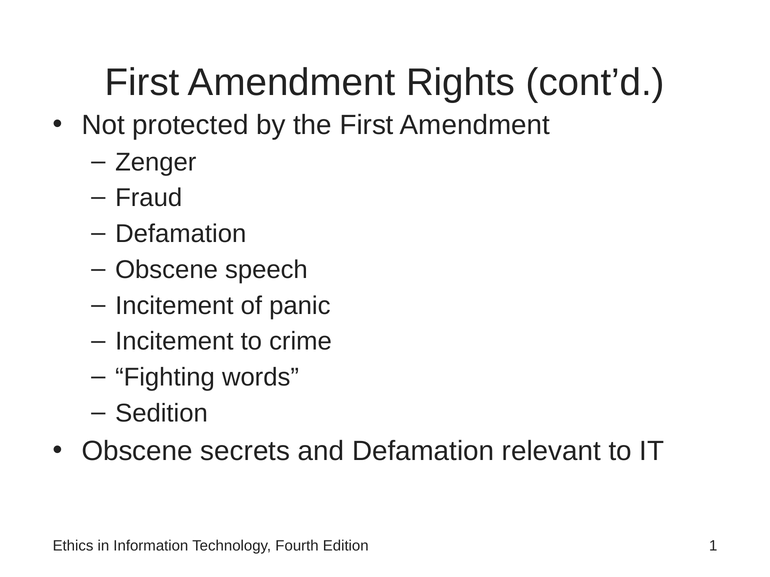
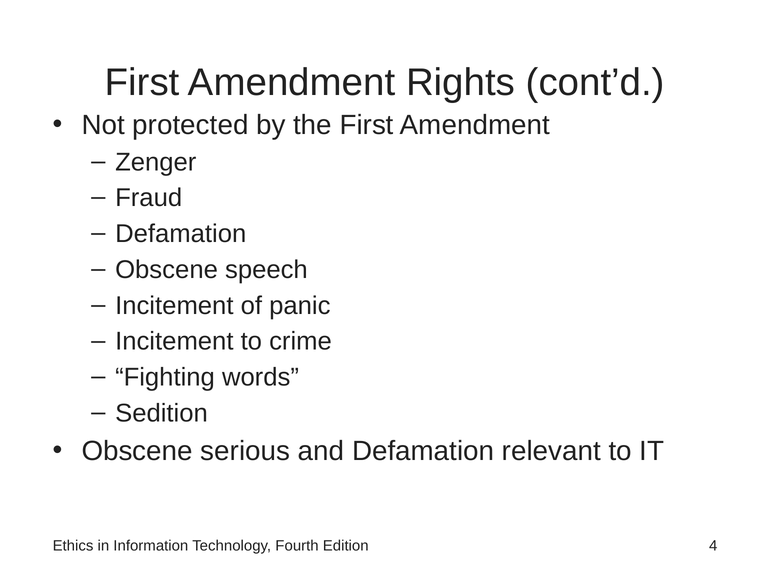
secrets: secrets -> serious
1: 1 -> 4
